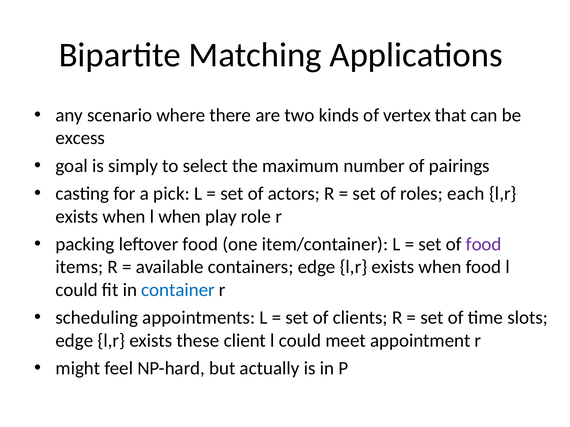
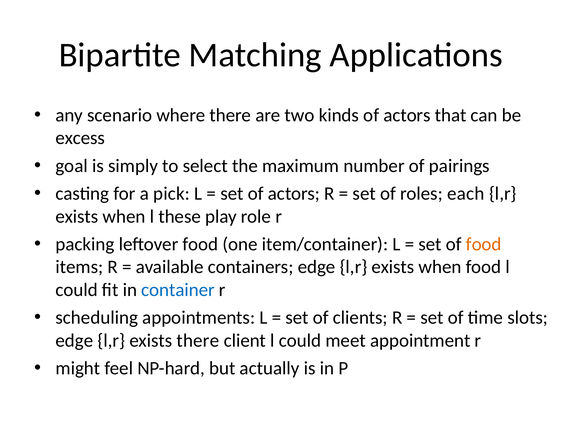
kinds of vertex: vertex -> actors
l when: when -> these
food at (484, 245) colour: purple -> orange
exists these: these -> there
